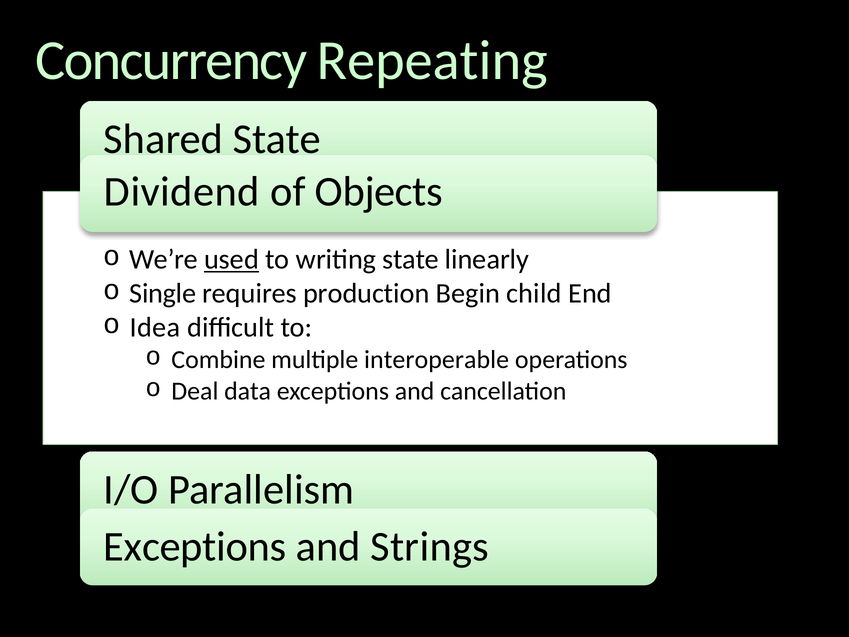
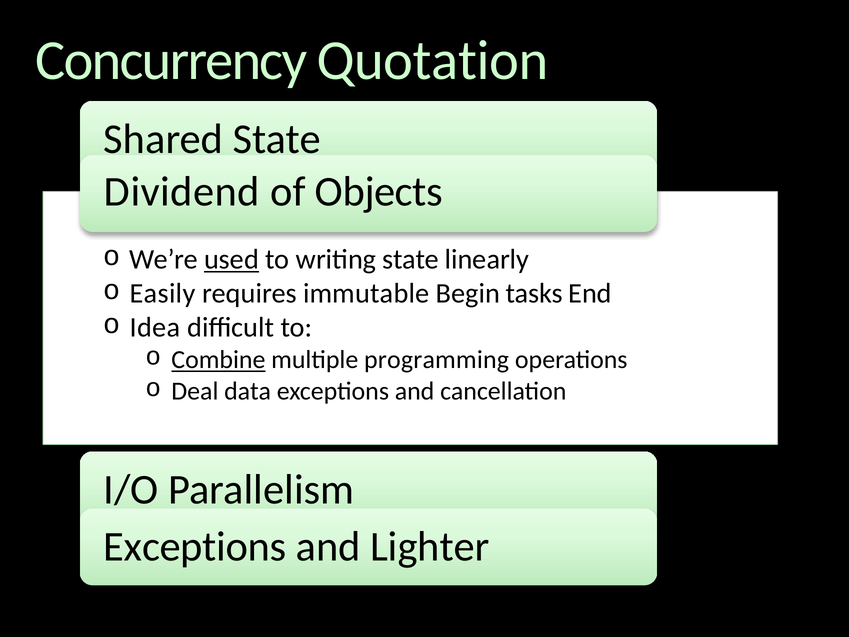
Repeating: Repeating -> Quotation
Single: Single -> Easily
production: production -> immutable
child: child -> tasks
Combine underline: none -> present
interoperable: interoperable -> programming
Strings: Strings -> Lighter
